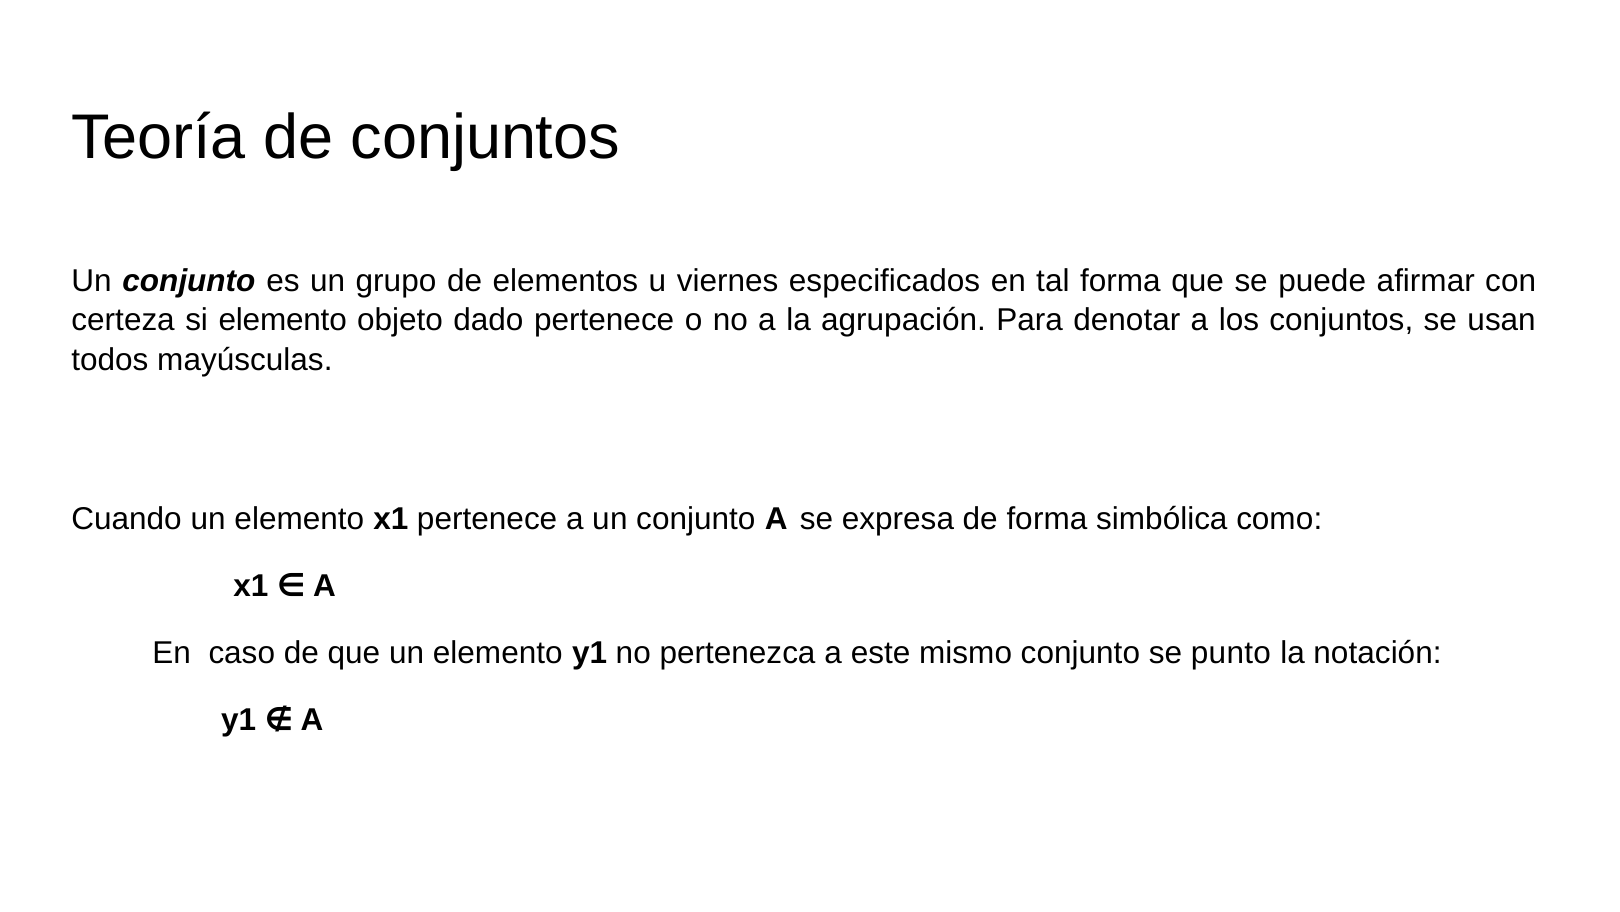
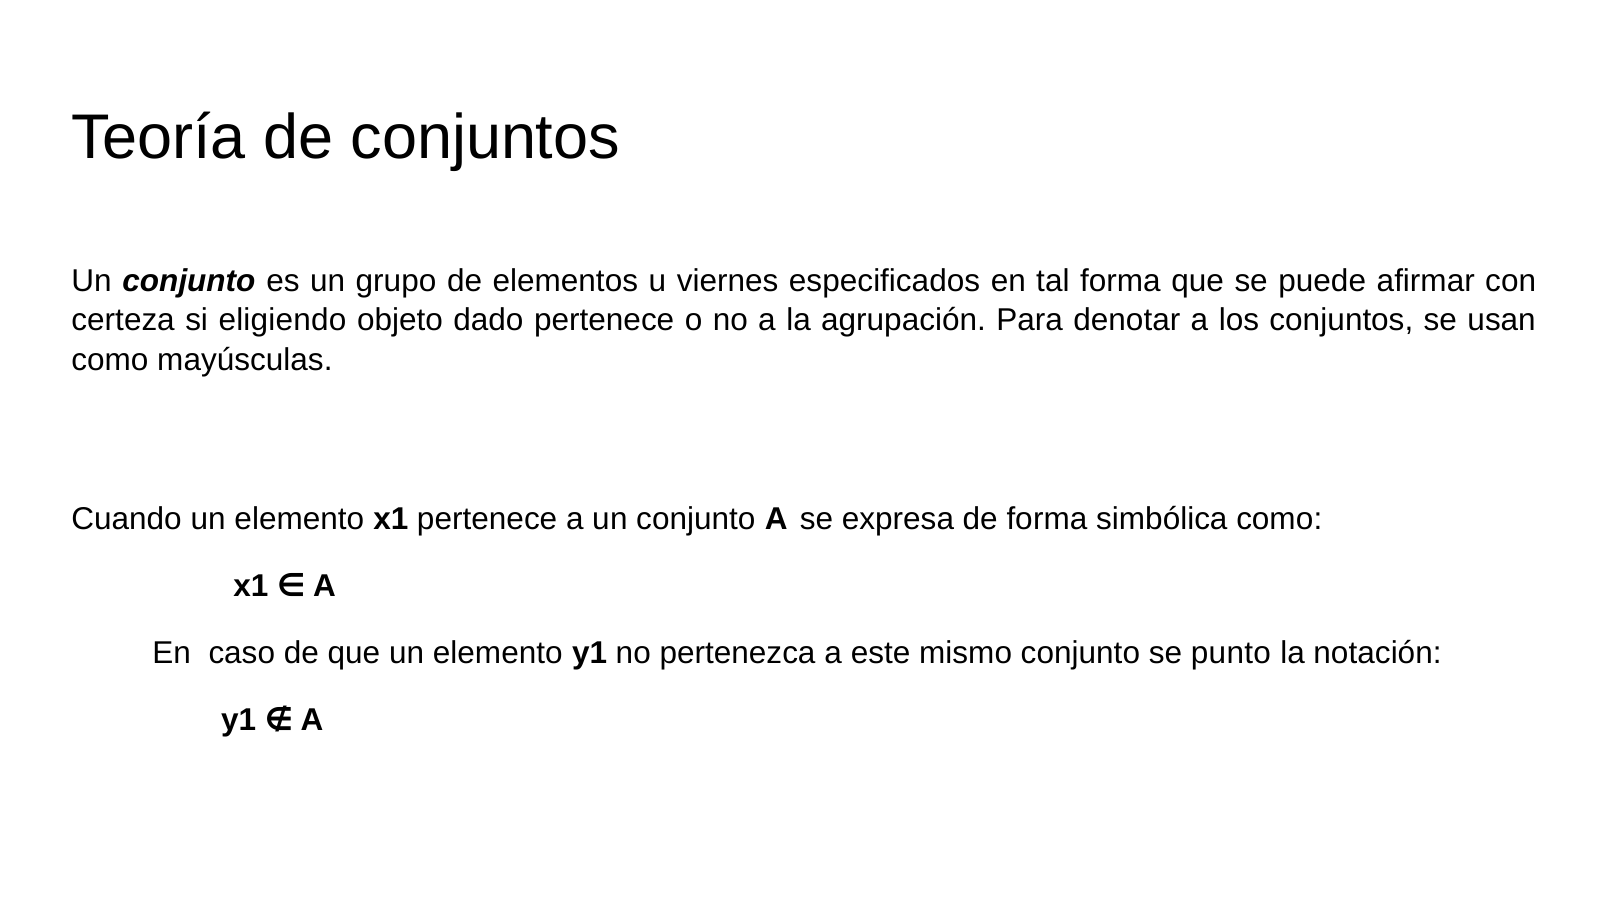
si elemento: elemento -> eligiendo
todos at (110, 359): todos -> como
